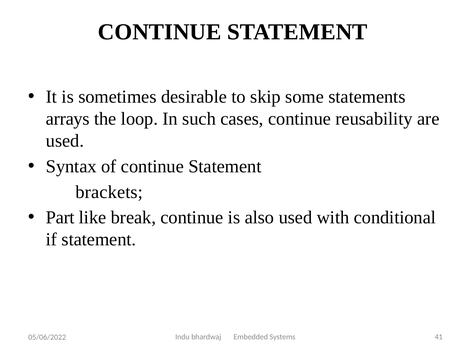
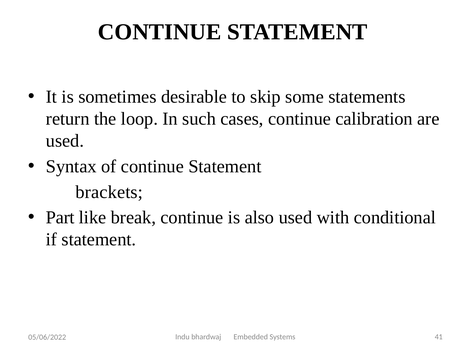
arrays: arrays -> return
reusability: reusability -> calibration
